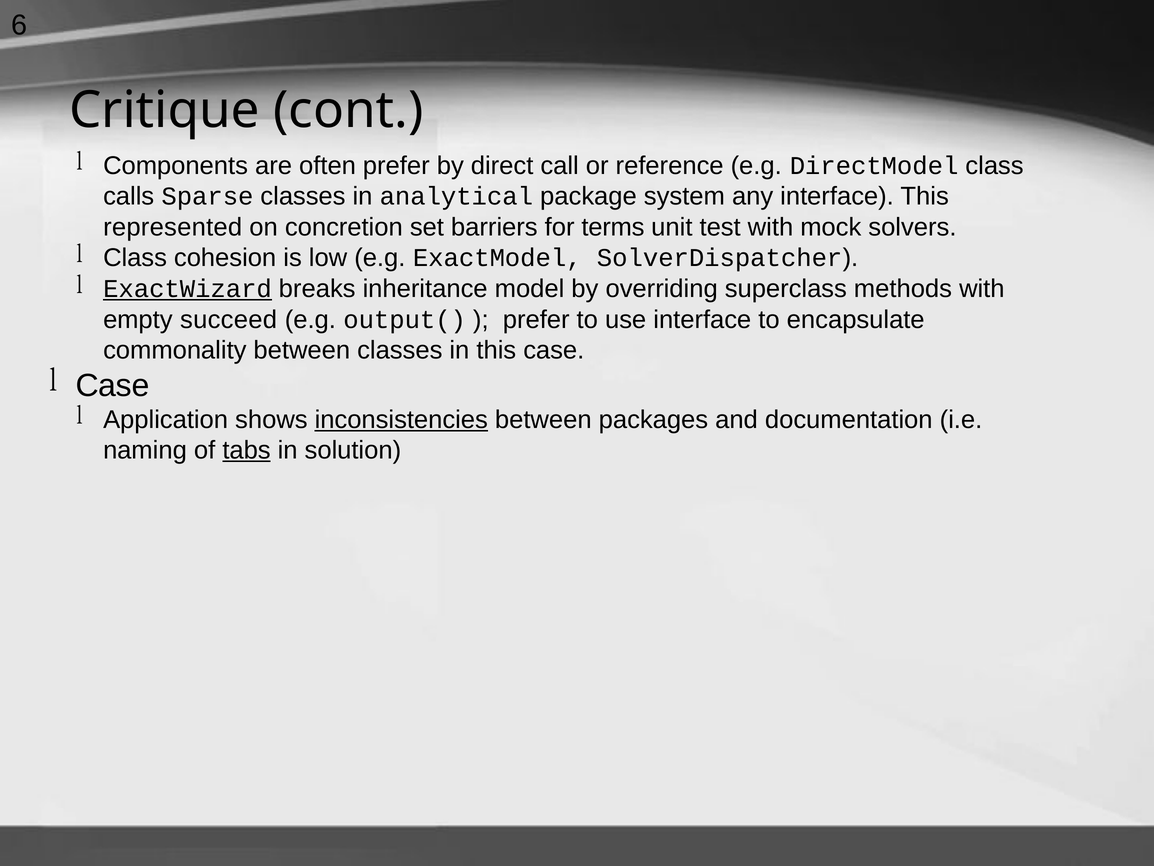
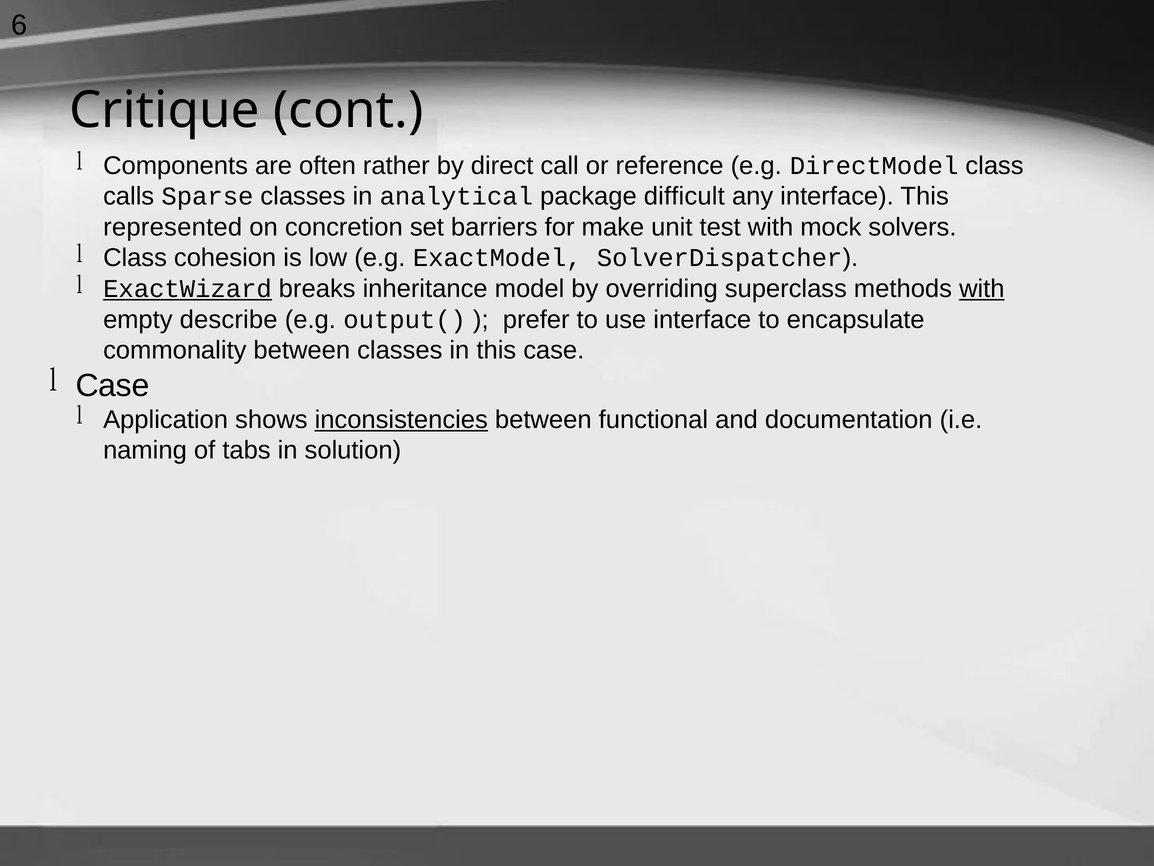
often prefer: prefer -> rather
system: system -> difficult
terms: terms -> make
with at (982, 289) underline: none -> present
succeed: succeed -> describe
packages: packages -> functional
tabs underline: present -> none
